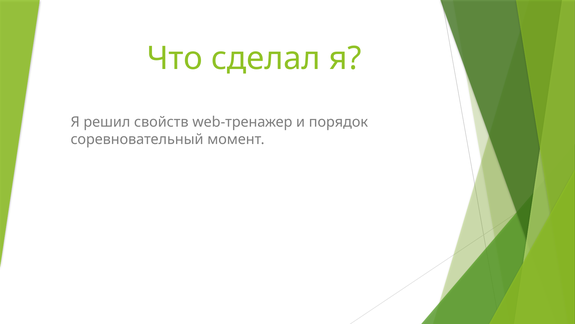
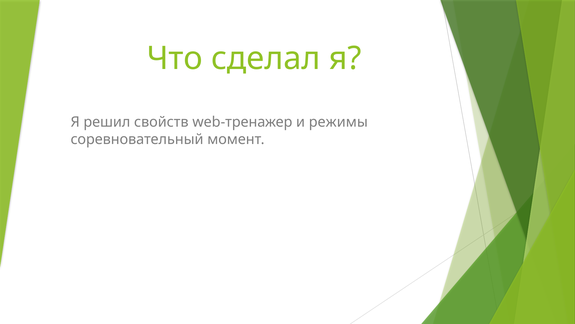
порядок: порядок -> режимы
